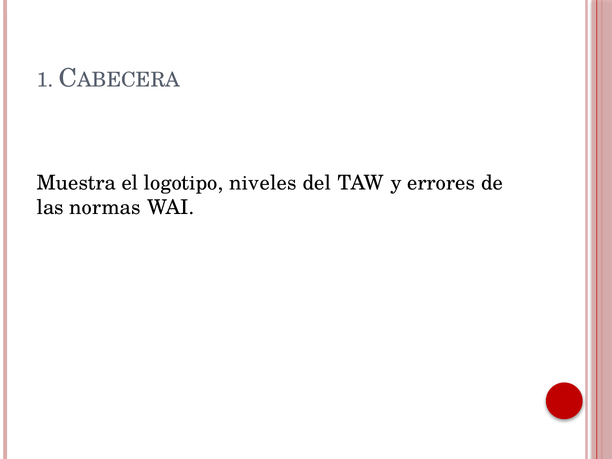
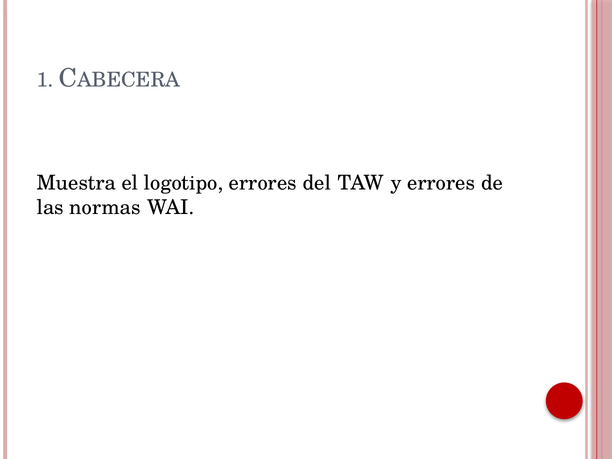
logotipo niveles: niveles -> errores
